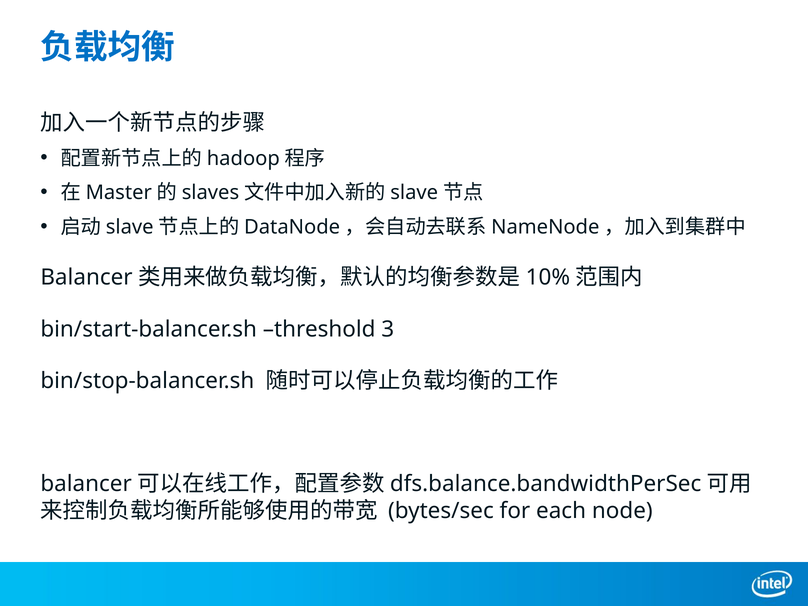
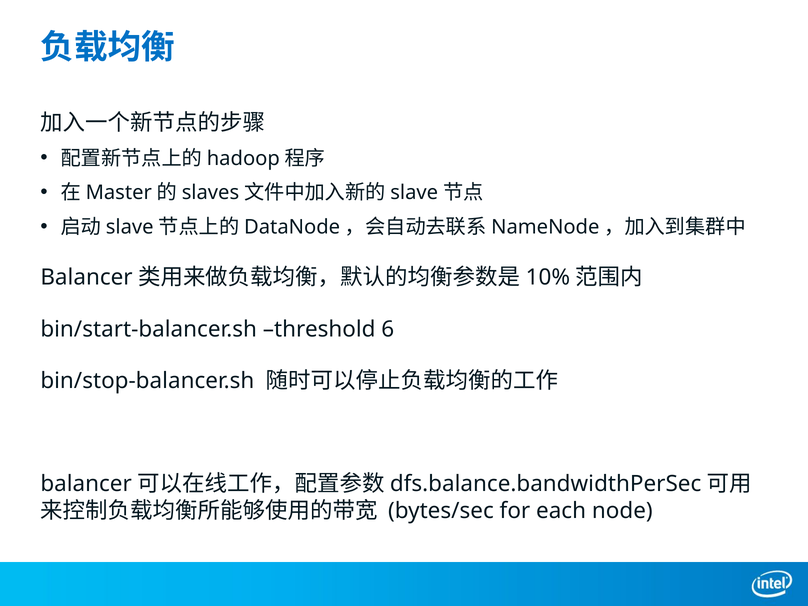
3: 3 -> 6
